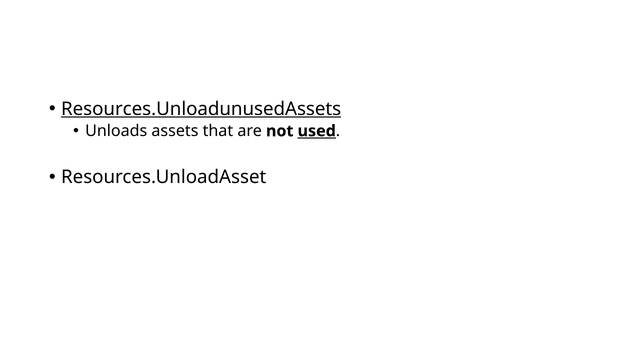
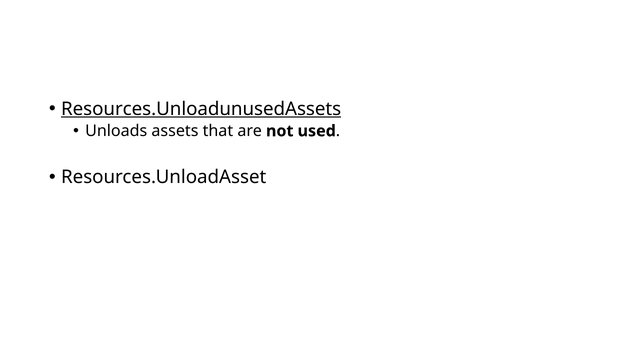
used underline: present -> none
